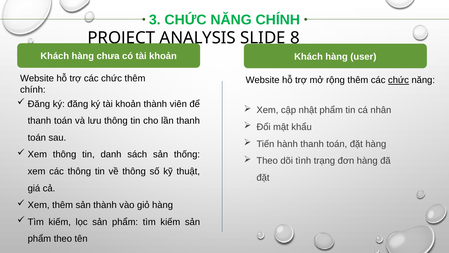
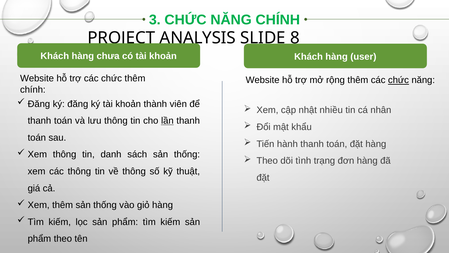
nhật phẩm: phẩm -> nhiều
lần underline: none -> present
thêm sản thành: thành -> thống
